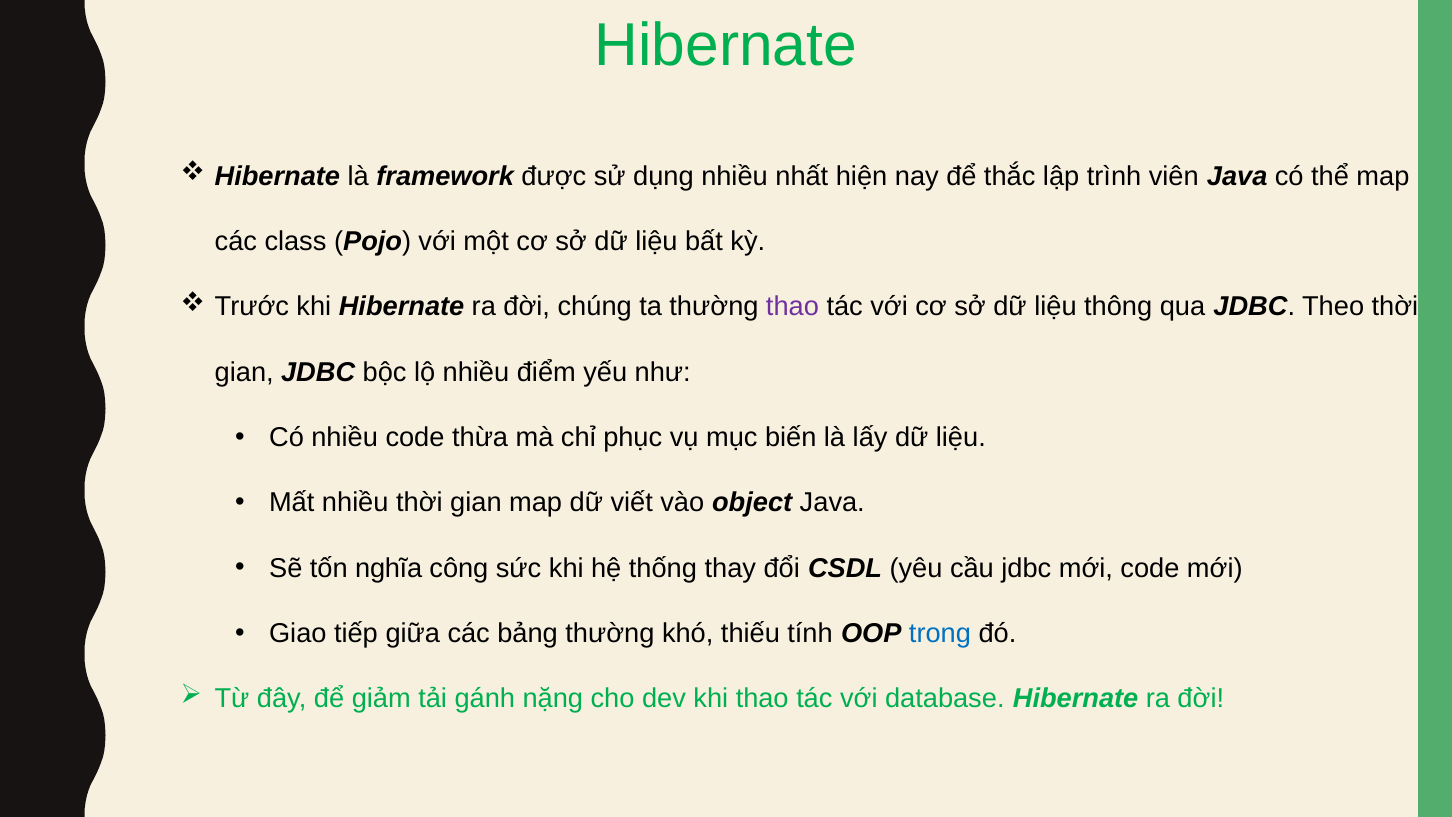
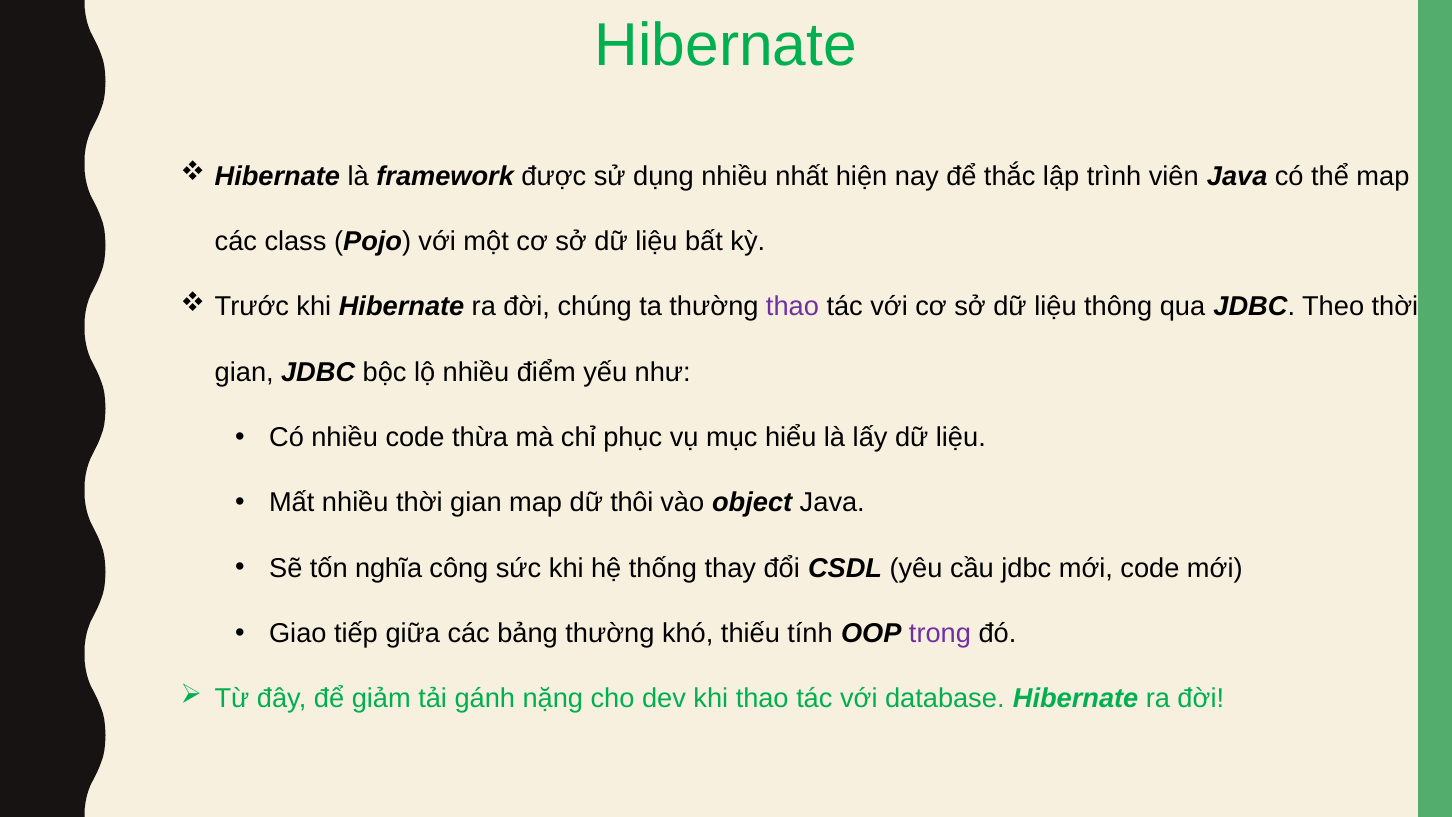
biến: biến -> hiểu
viết: viết -> thôi
trong colour: blue -> purple
